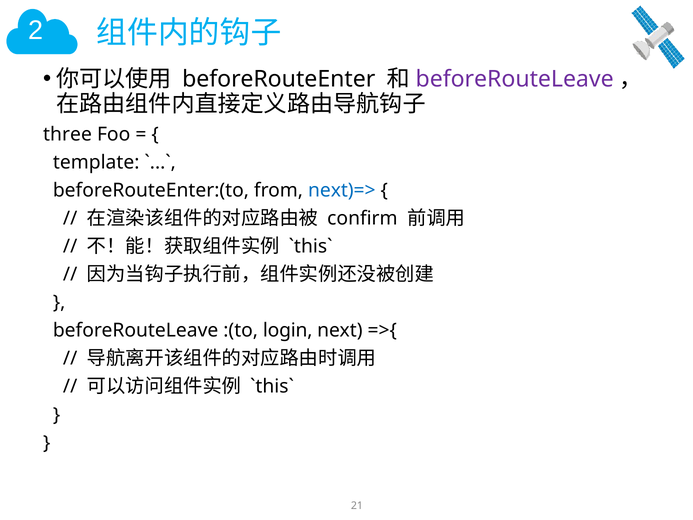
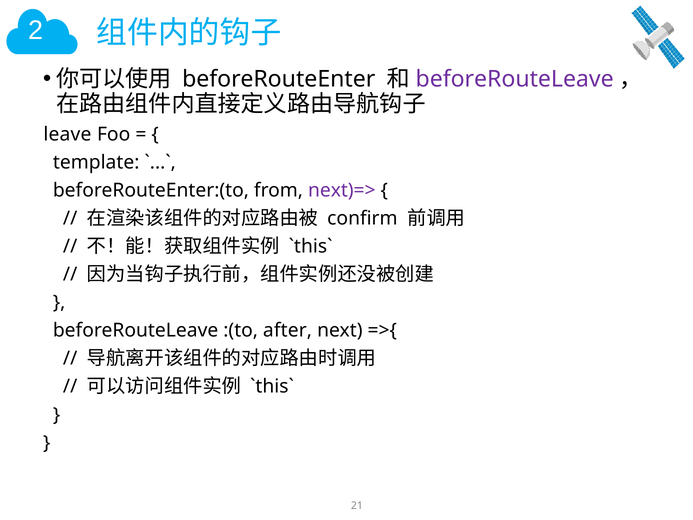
three: three -> leave
next)=> colour: blue -> purple
login: login -> after
